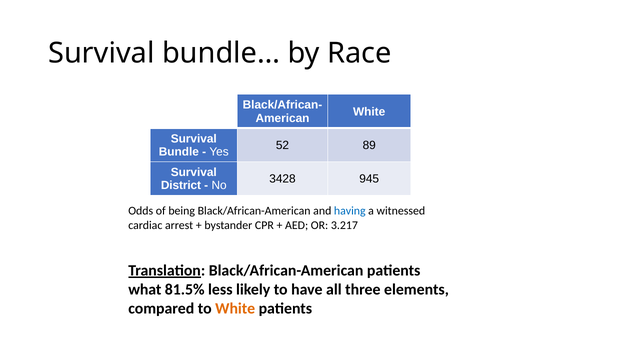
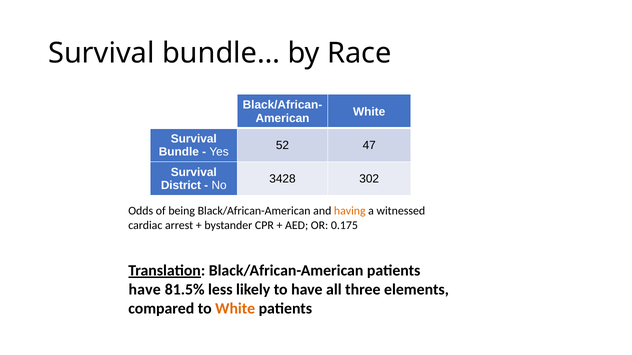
89: 89 -> 47
945: 945 -> 302
having colour: blue -> orange
3.217: 3.217 -> 0.175
what at (145, 290): what -> have
